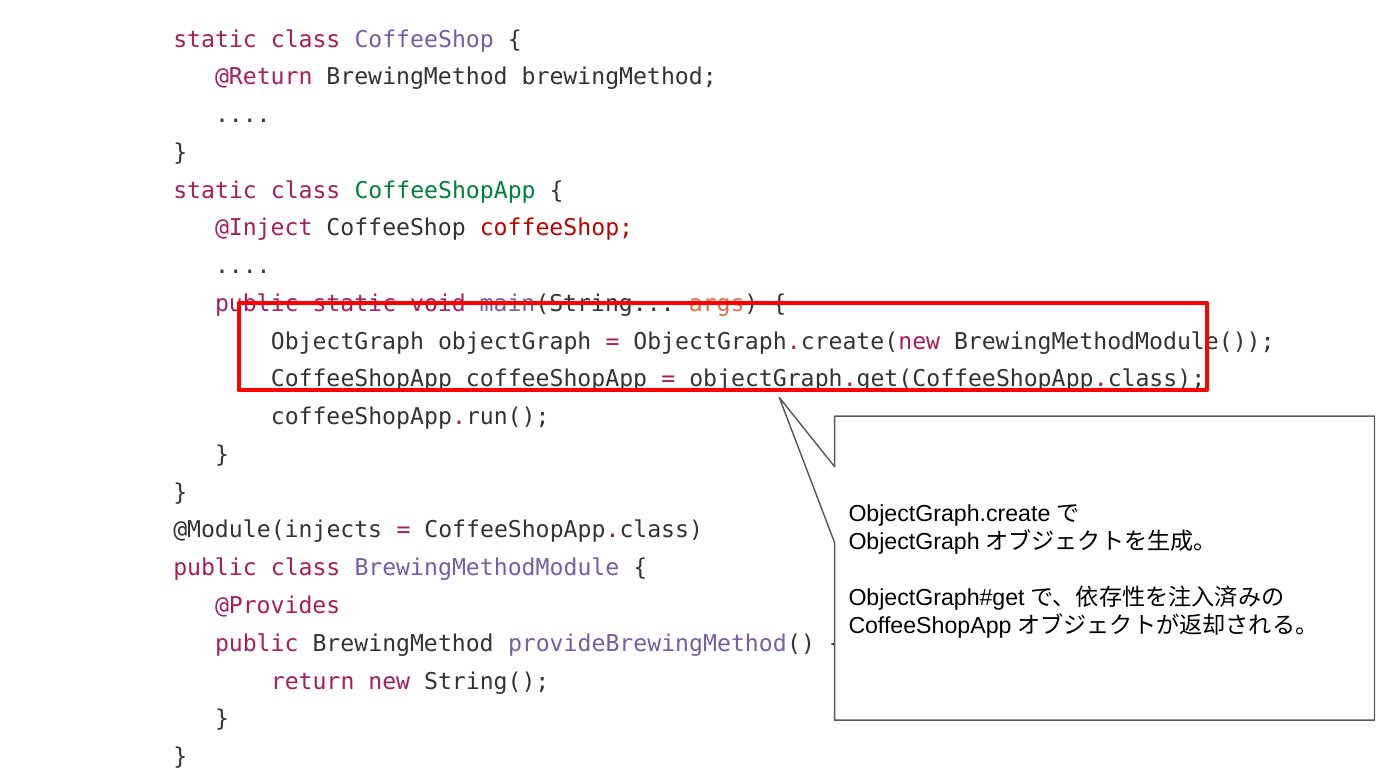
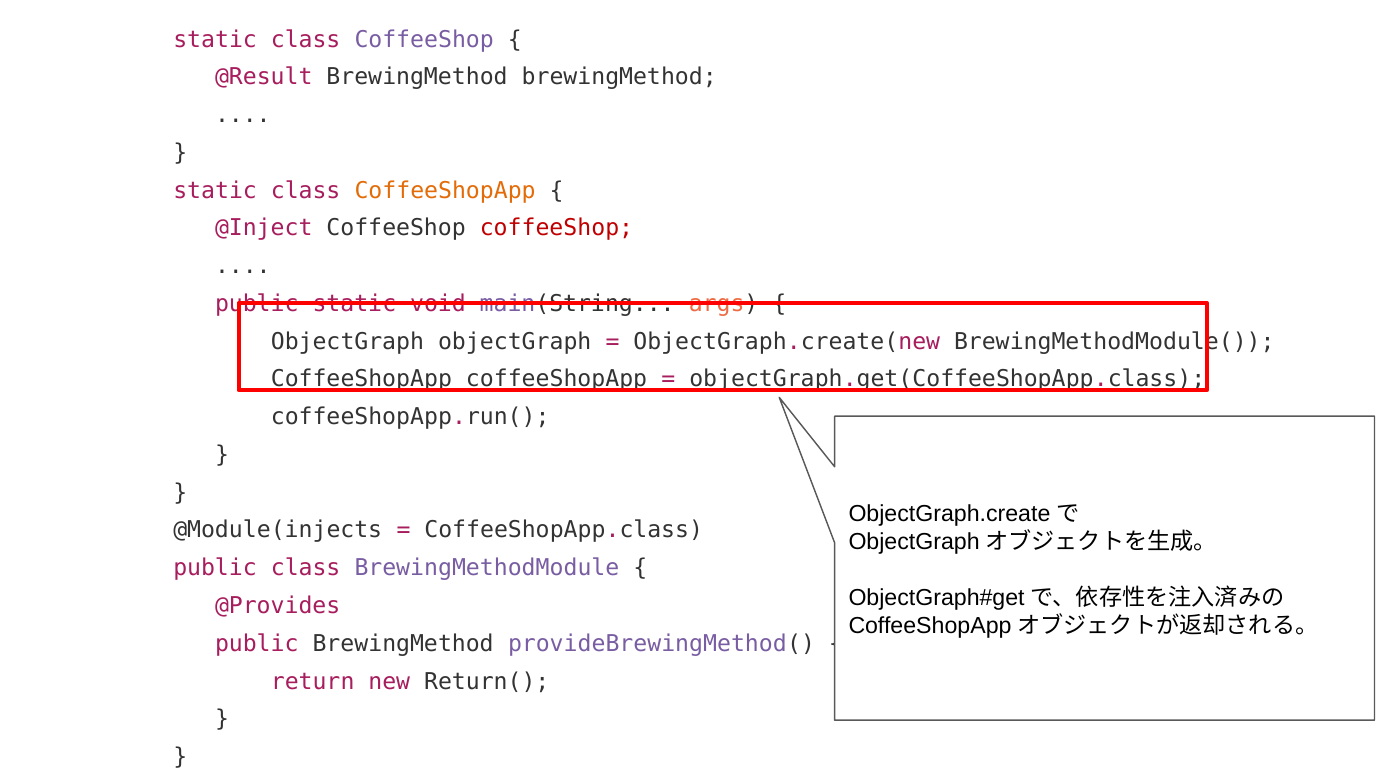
@Return: @Return -> @Result
CoffeeShopApp at (445, 191) colour: green -> orange
String(: String( -> Return(
